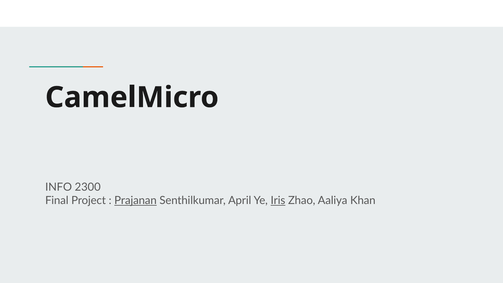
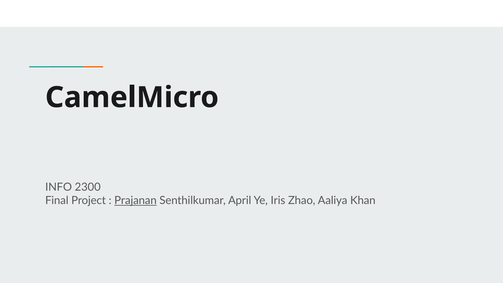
Iris underline: present -> none
